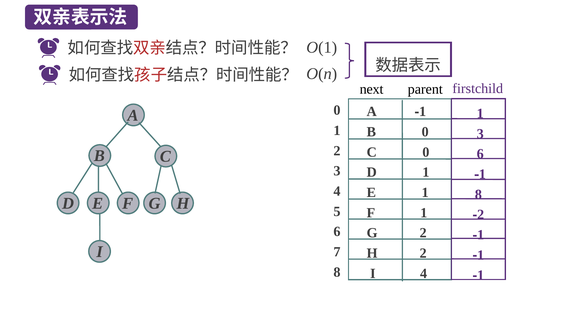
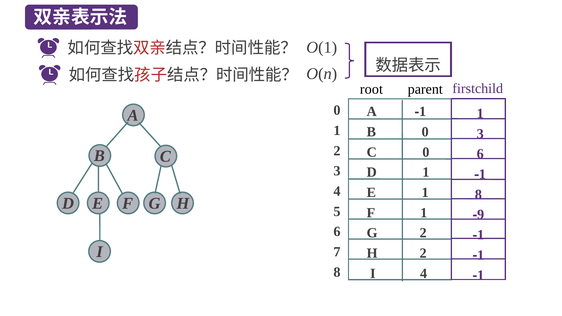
next: next -> root
2 at (481, 215): 2 -> 9
